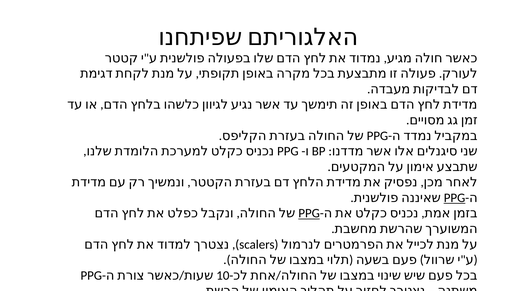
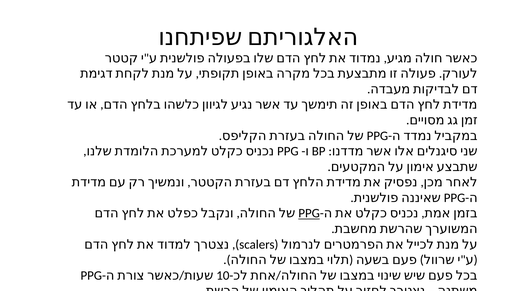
PPG at (455, 198) underline: present -> none
